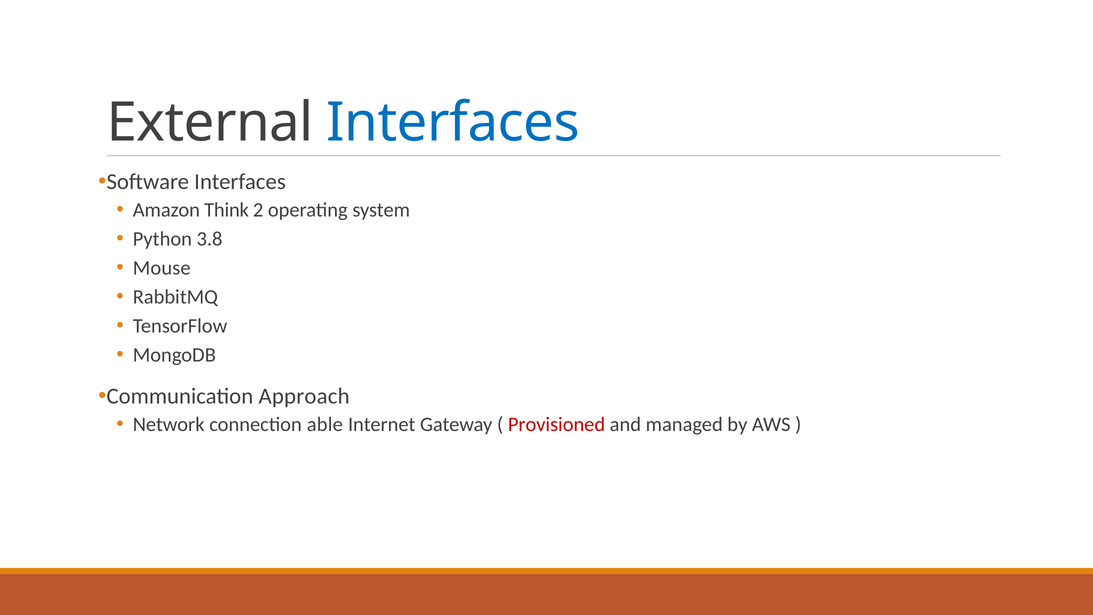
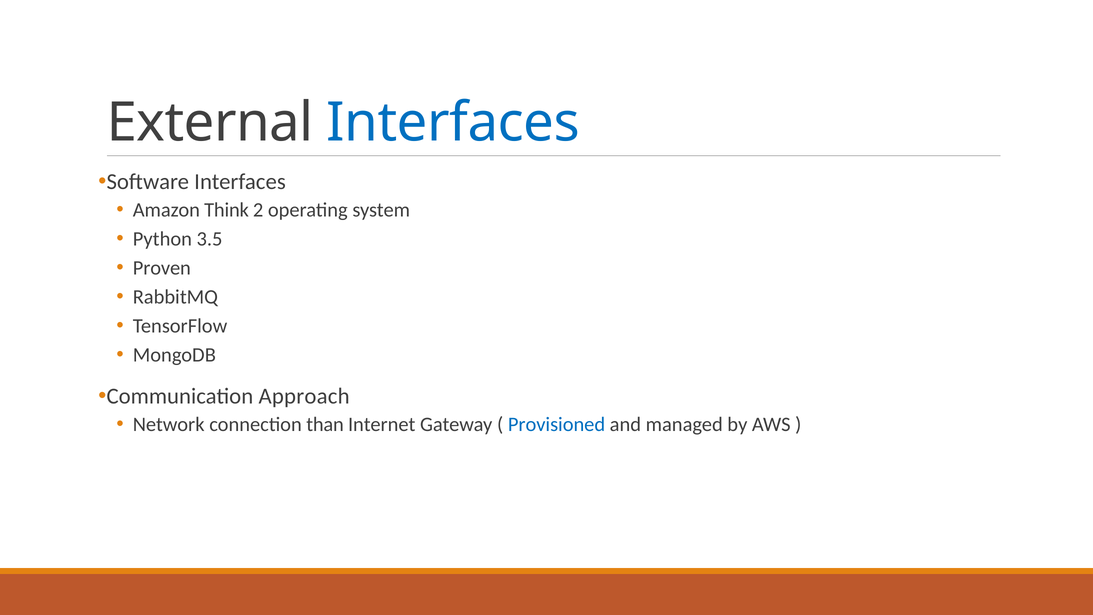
3.8: 3.8 -> 3.5
Mouse: Mouse -> Proven
able: able -> than
Provisioned colour: red -> blue
